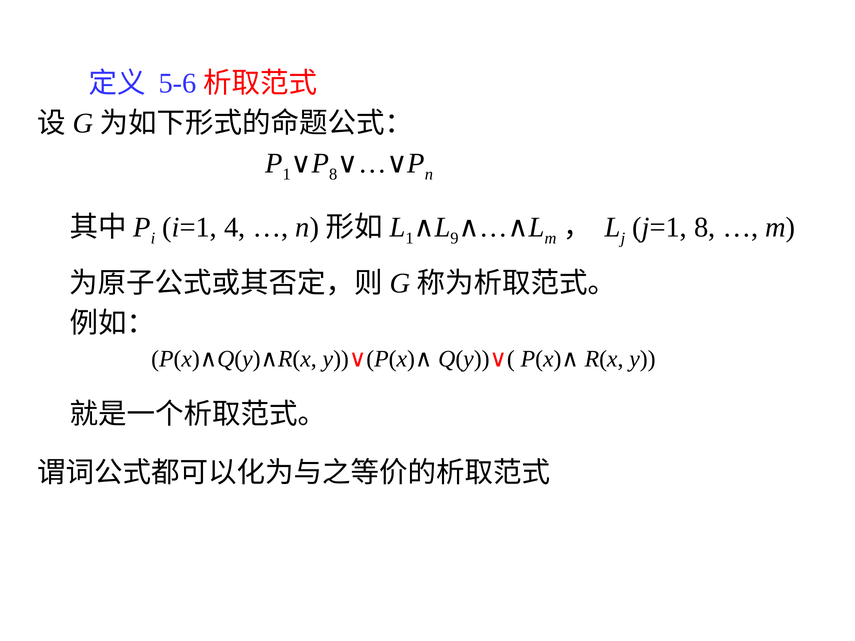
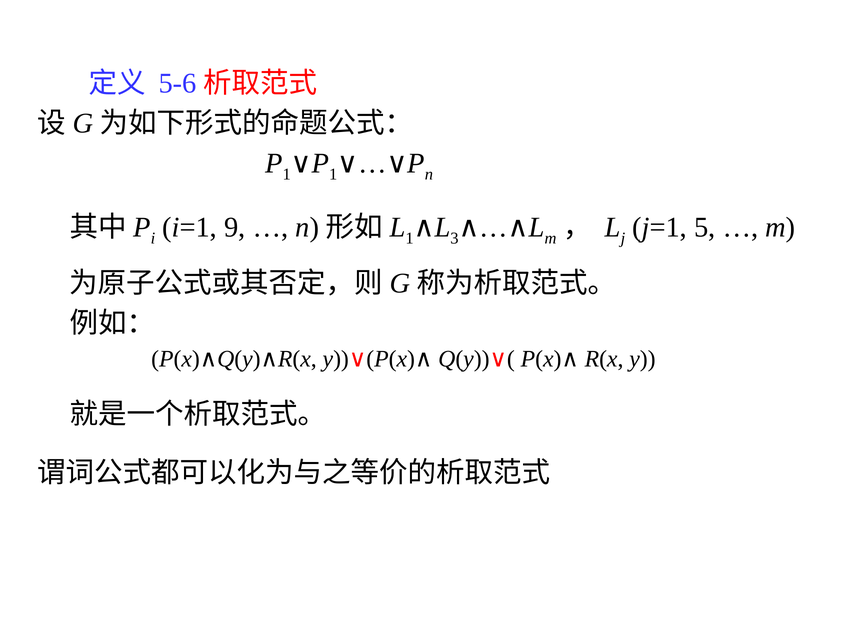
8 at (333, 174): 8 -> 1
4: 4 -> 9
9: 9 -> 3
j=1 8: 8 -> 5
